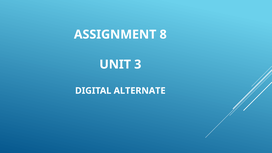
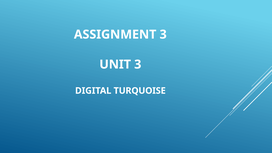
ASSIGNMENT 8: 8 -> 3
ALTERNATE: ALTERNATE -> TURQUOISE
